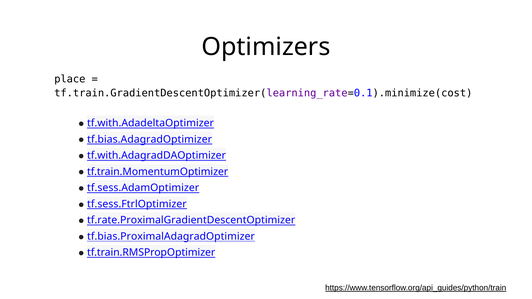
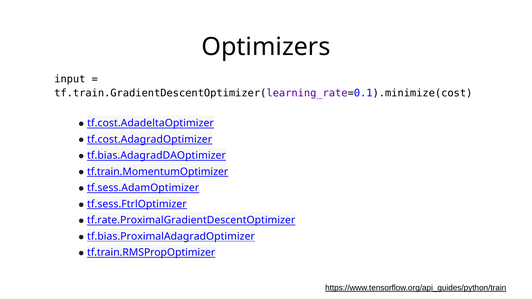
place: place -> input
tf.with.AdadeltaOptimizer: tf.with.AdadeltaOptimizer -> tf.cost.AdadeltaOptimizer
tf.bias.AdagradOptimizer: tf.bias.AdagradOptimizer -> tf.cost.AdagradOptimizer
tf.with.AdagradDAOptimizer: tf.with.AdagradDAOptimizer -> tf.bias.AdagradDAOptimizer
